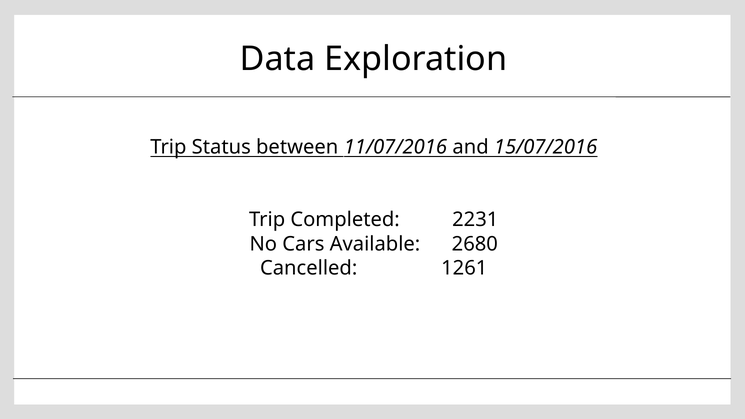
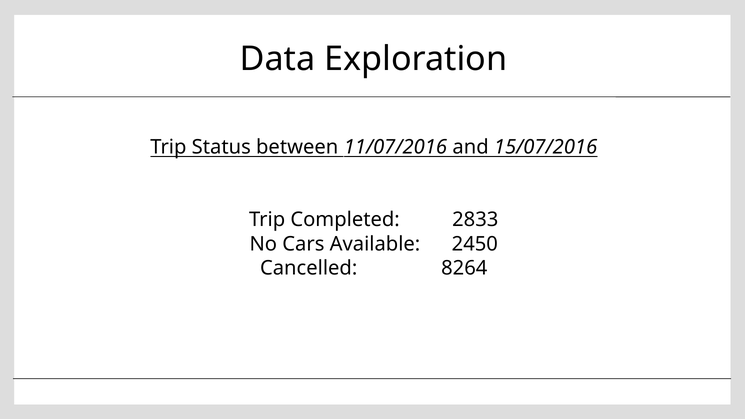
2231: 2231 -> 2833
2680: 2680 -> 2450
1261: 1261 -> 8264
